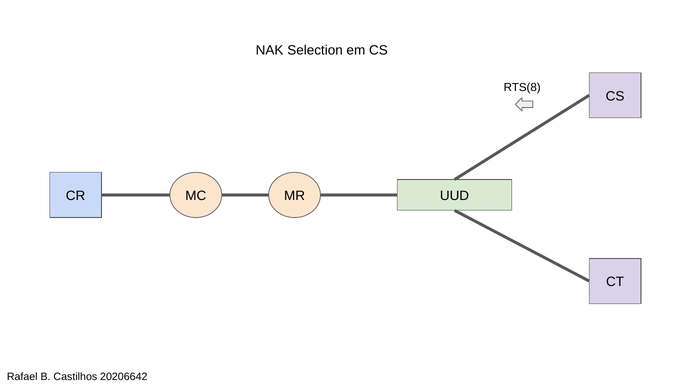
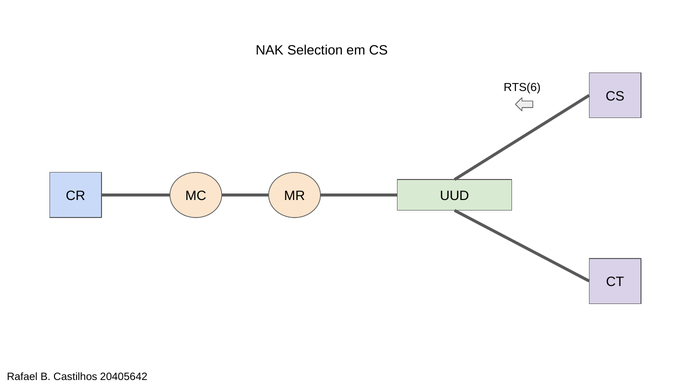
RTS(8: RTS(8 -> RTS(6
20206642: 20206642 -> 20405642
